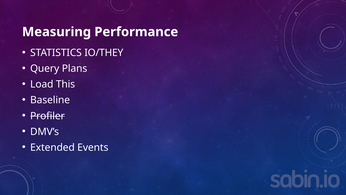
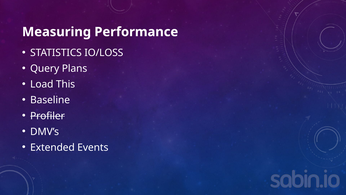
IO/THEY: IO/THEY -> IO/LOSS
